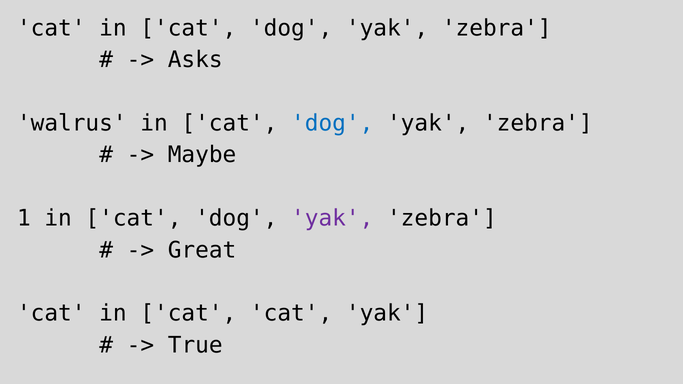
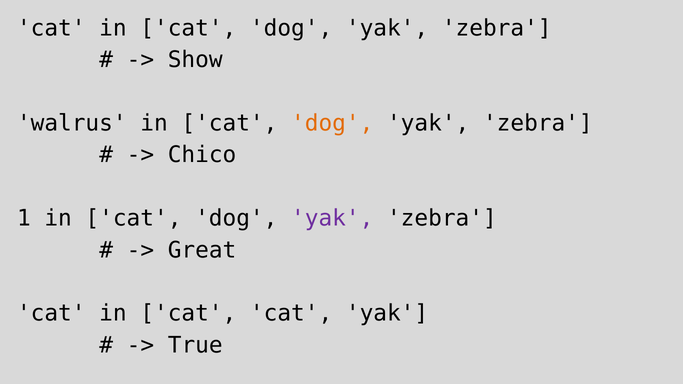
Asks: Asks -> Show
dog at (332, 123) colour: blue -> orange
Maybe: Maybe -> Chico
